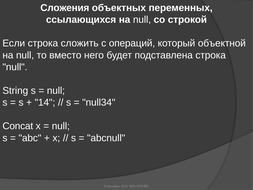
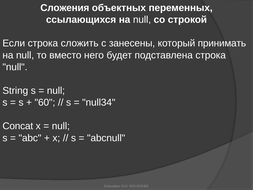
операций: операций -> занесены
объектной: объектной -> принимать
14: 14 -> 60
